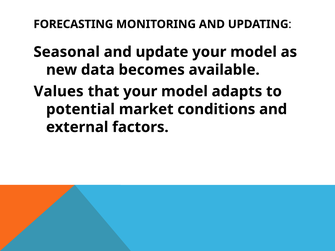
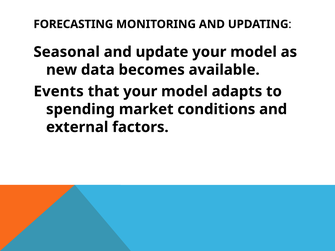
Values: Values -> Events
potential: potential -> spending
